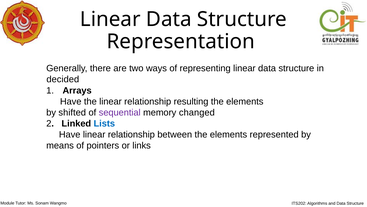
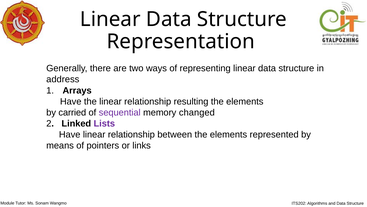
decided: decided -> address
shifted: shifted -> carried
Lists colour: blue -> purple
